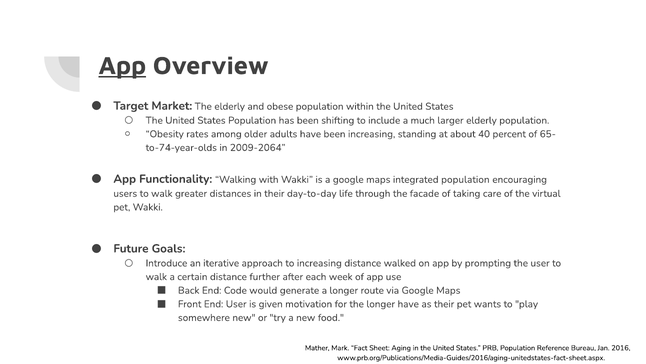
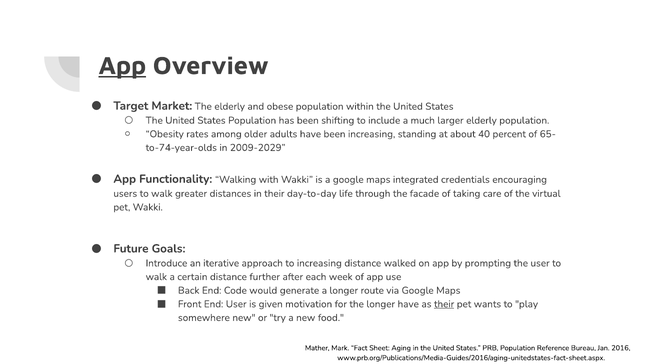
2009-2064: 2009-2064 -> 2009-2029
integrated population: population -> credentials
their at (444, 304) underline: none -> present
